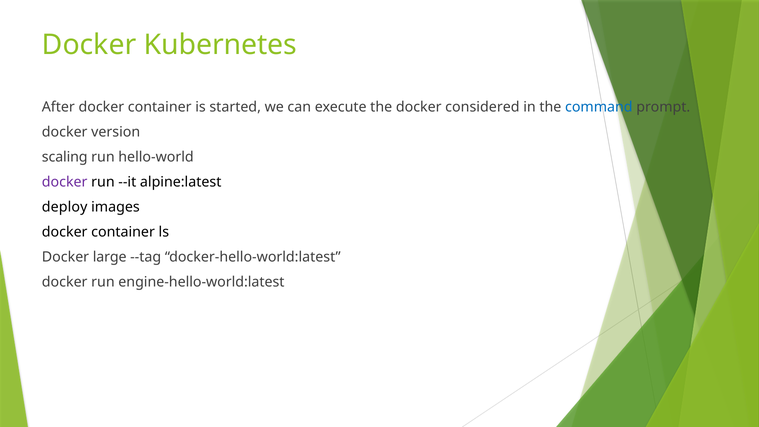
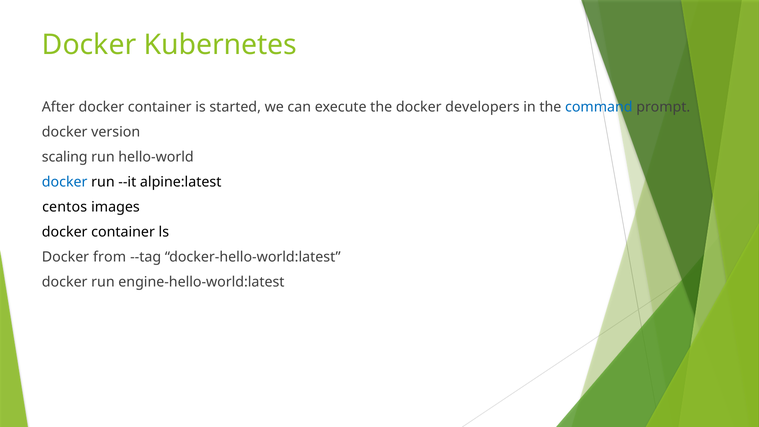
considered: considered -> developers
docker at (65, 182) colour: purple -> blue
deploy: deploy -> centos
large: large -> from
